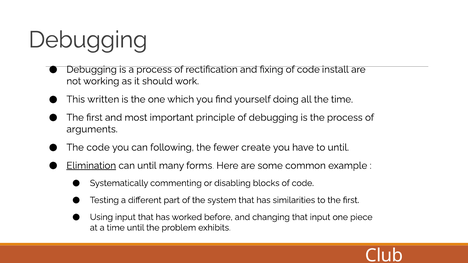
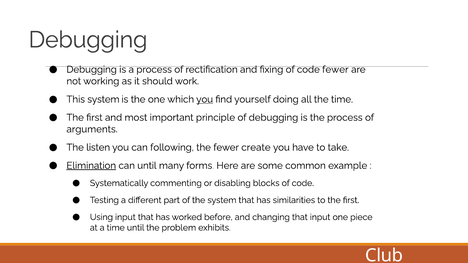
code install: install -> fewer
This written: written -> system
you at (205, 99) underline: none -> present
The code: code -> listen
to until: until -> take
